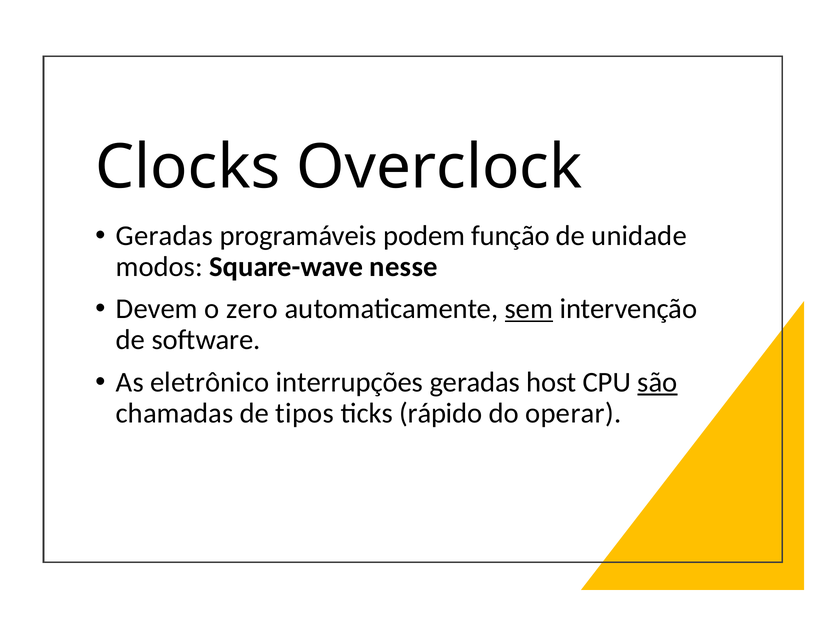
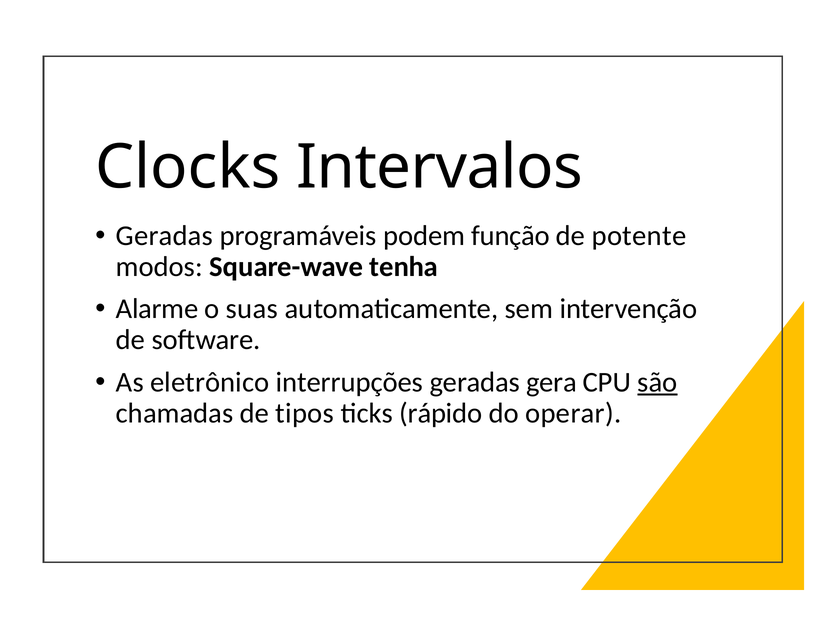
Overclock: Overclock -> Intervalos
unidade: unidade -> potente
nesse: nesse -> tenha
Devem: Devem -> Alarme
zero: zero -> suas
sem underline: present -> none
host: host -> gera
